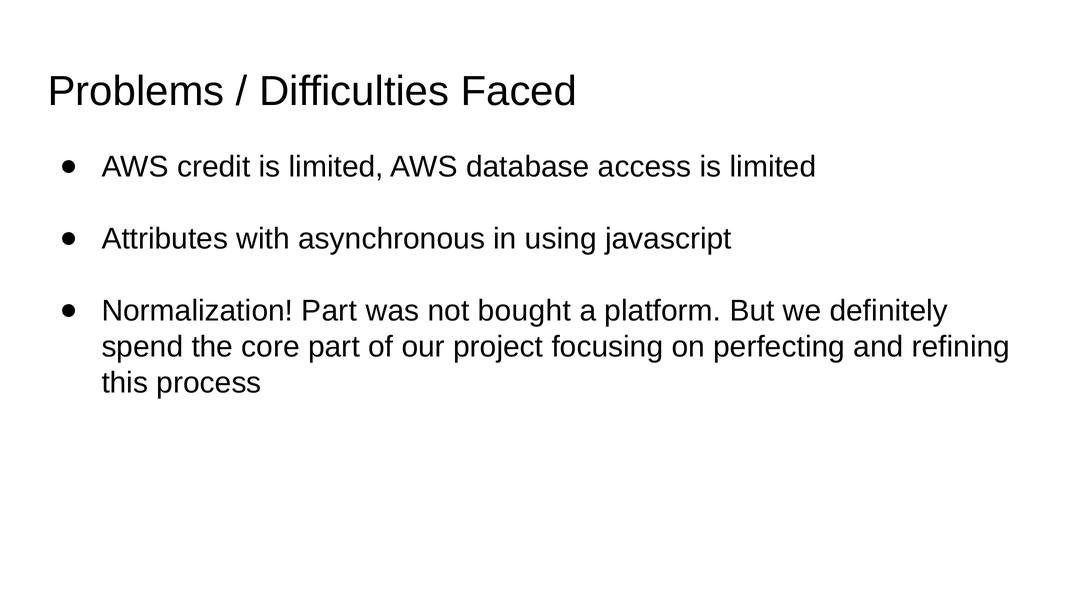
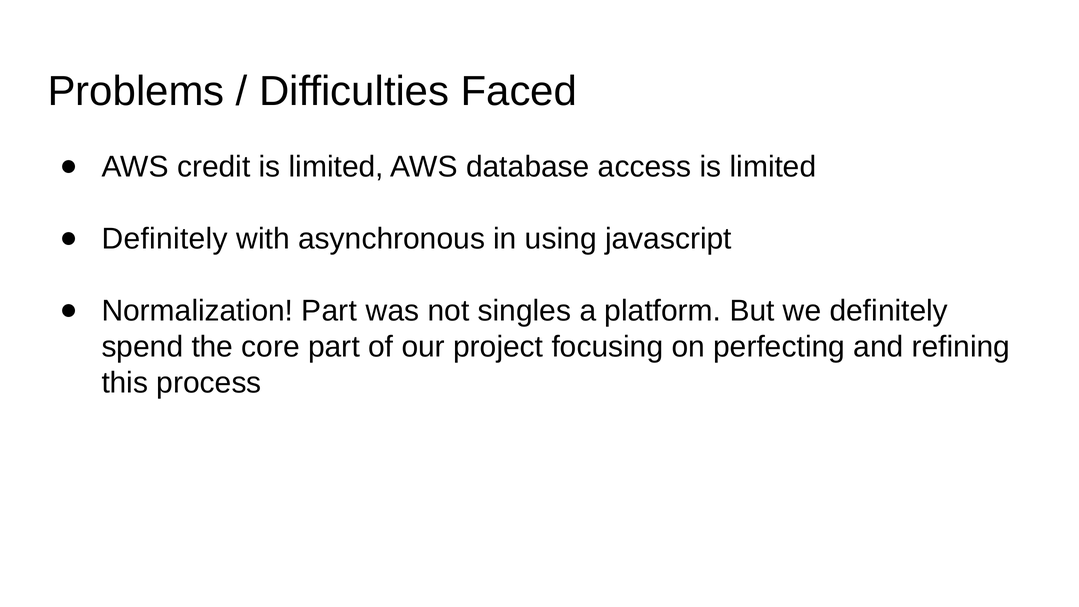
Attributes at (165, 239): Attributes -> Definitely
bought: bought -> singles
